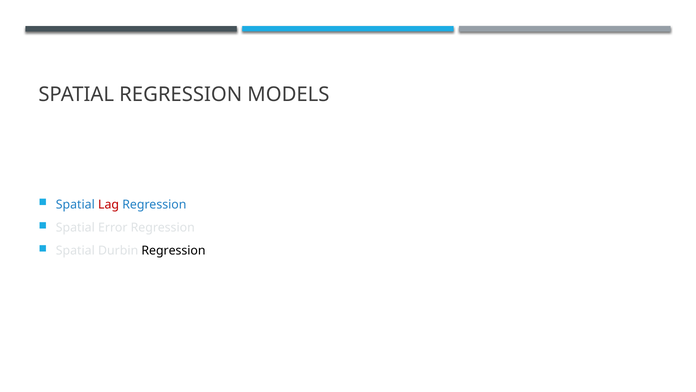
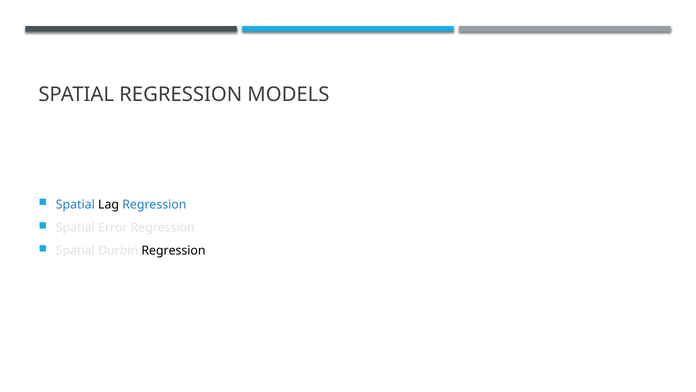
Lag colour: red -> black
